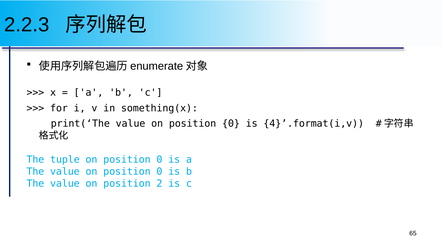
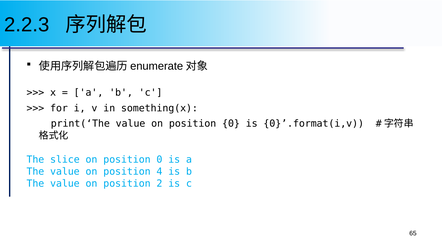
4}’.format(i,v: 4}’.format(i,v -> 0}’.format(i,v
tuple: tuple -> slice
0 at (159, 172): 0 -> 4
